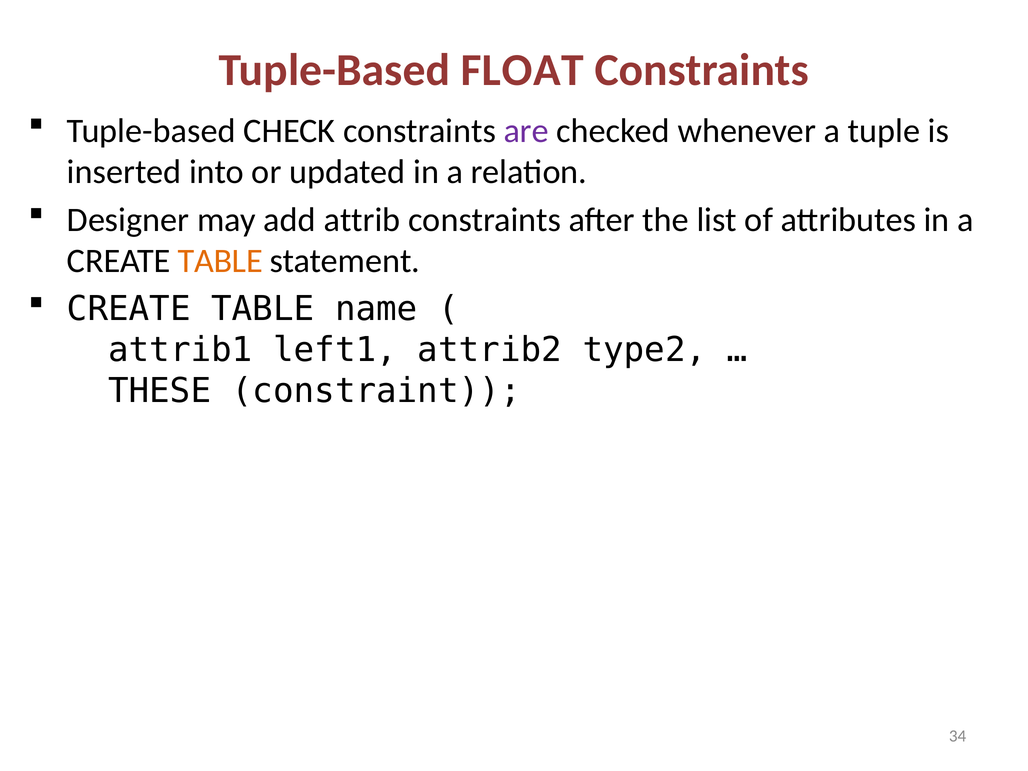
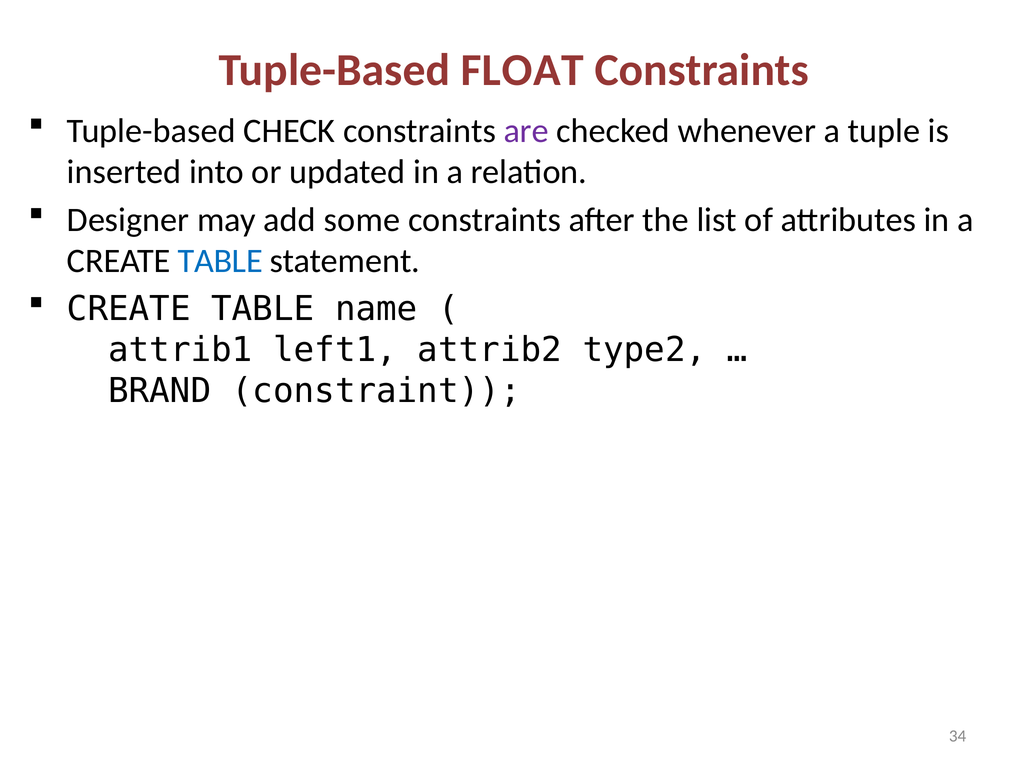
attrib: attrib -> some
TABLE at (220, 261) colour: orange -> blue
THESE: THESE -> BRAND
